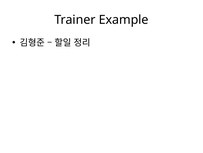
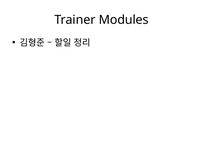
Example: Example -> Modules
